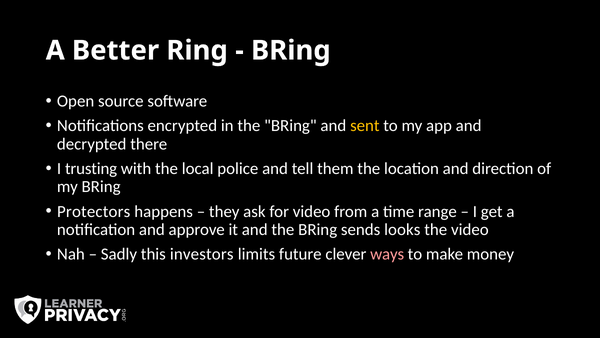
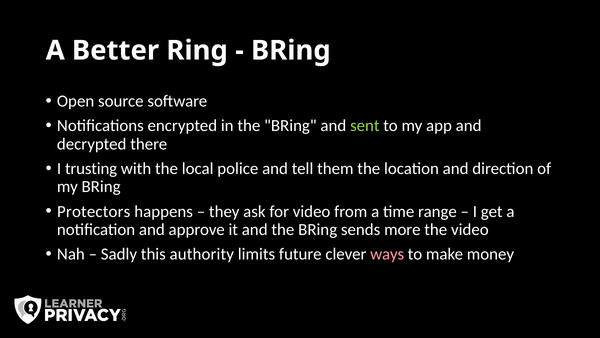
sent colour: yellow -> light green
looks: looks -> more
investors: investors -> authority
